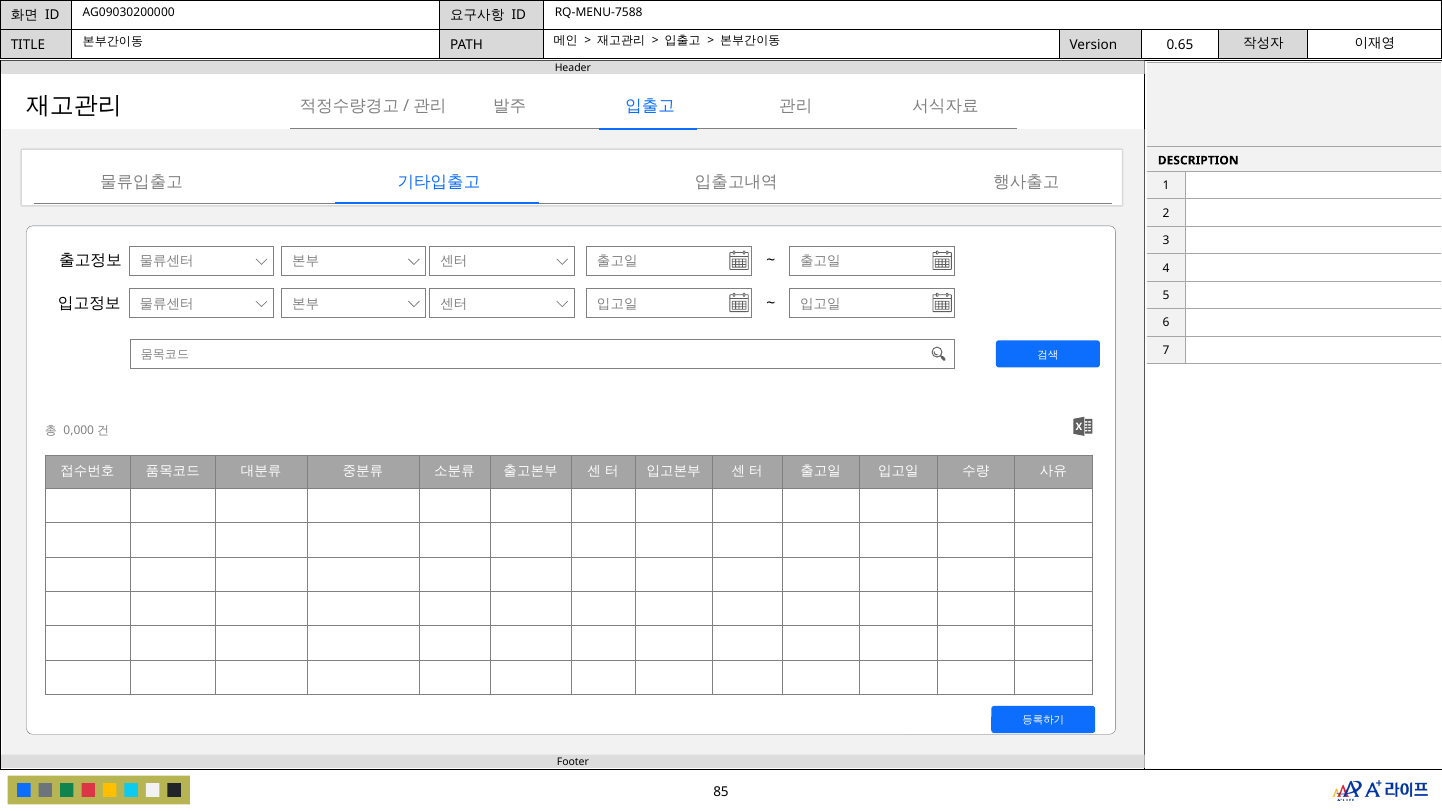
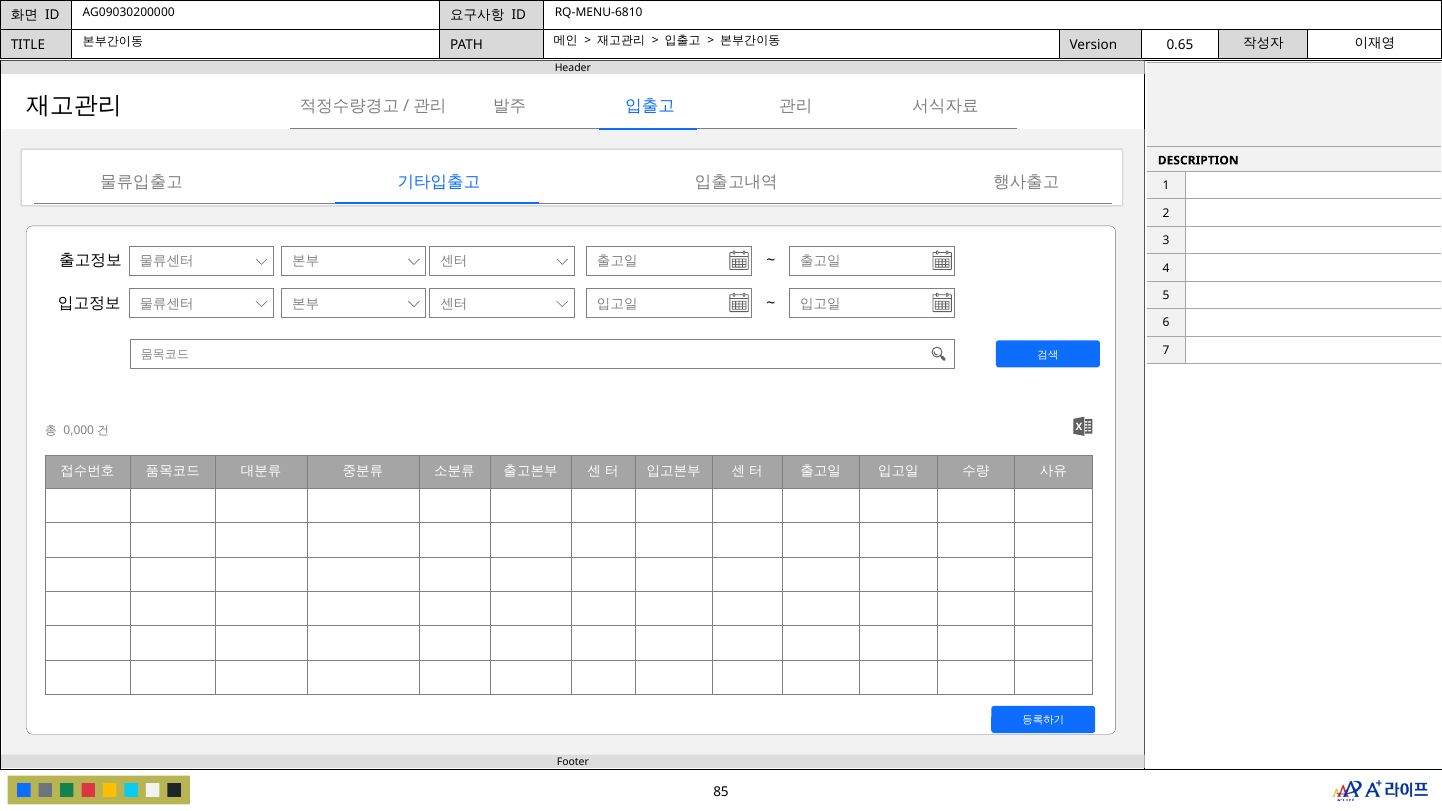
RQ-MENU-7588: RQ-MENU-7588 -> RQ-MENU-6810
